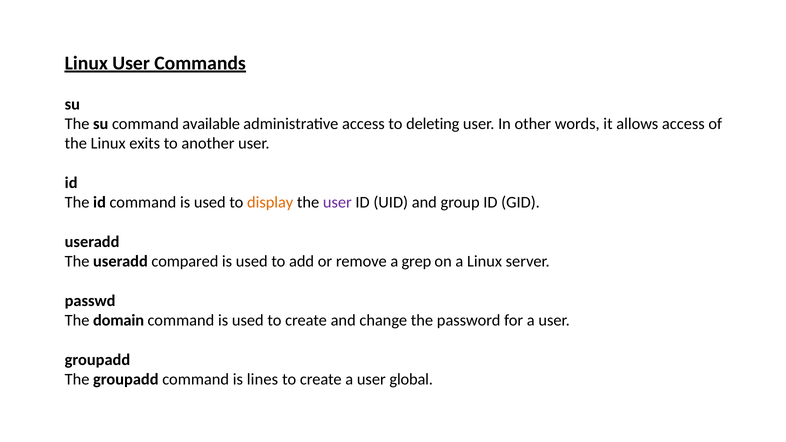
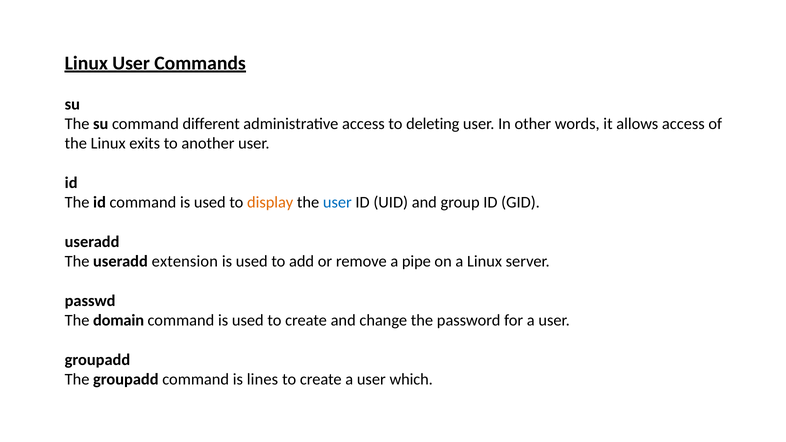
available: available -> different
user at (337, 202) colour: purple -> blue
compared: compared -> extension
grep: grep -> pipe
global: global -> which
